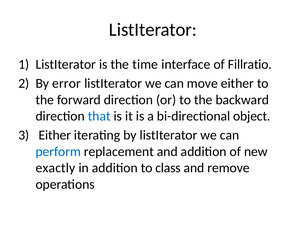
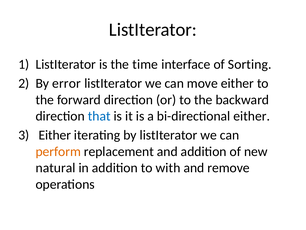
Fillratio: Fillratio -> Sorting
bi-directional object: object -> either
perform colour: blue -> orange
exactly: exactly -> natural
class: class -> with
